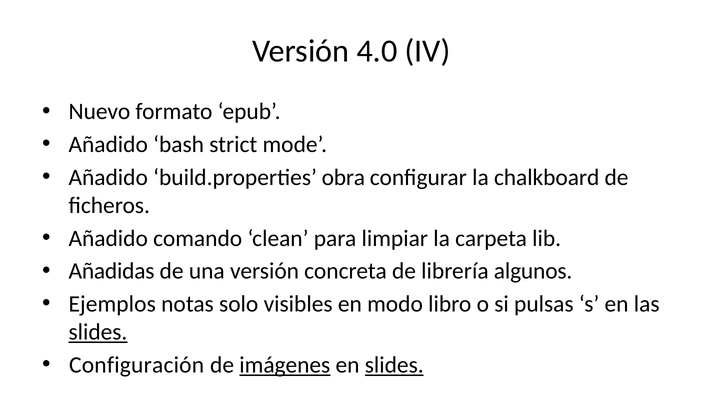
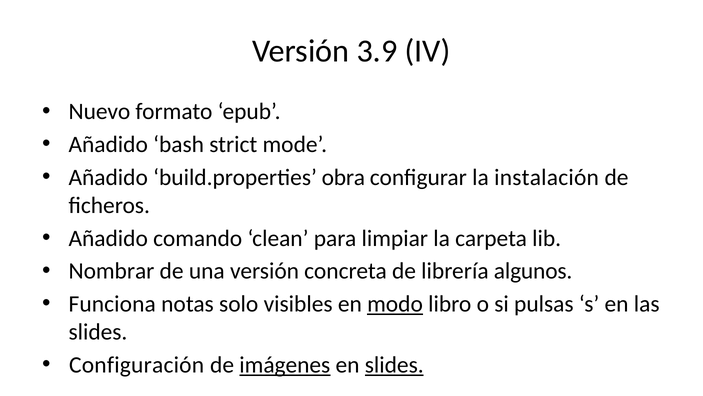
4.0: 4.0 -> 3.9
chalkboard: chalkboard -> instalación
Añadidas: Añadidas -> Nombrar
Ejemplos: Ejemplos -> Funciona
modo underline: none -> present
slides at (98, 332) underline: present -> none
